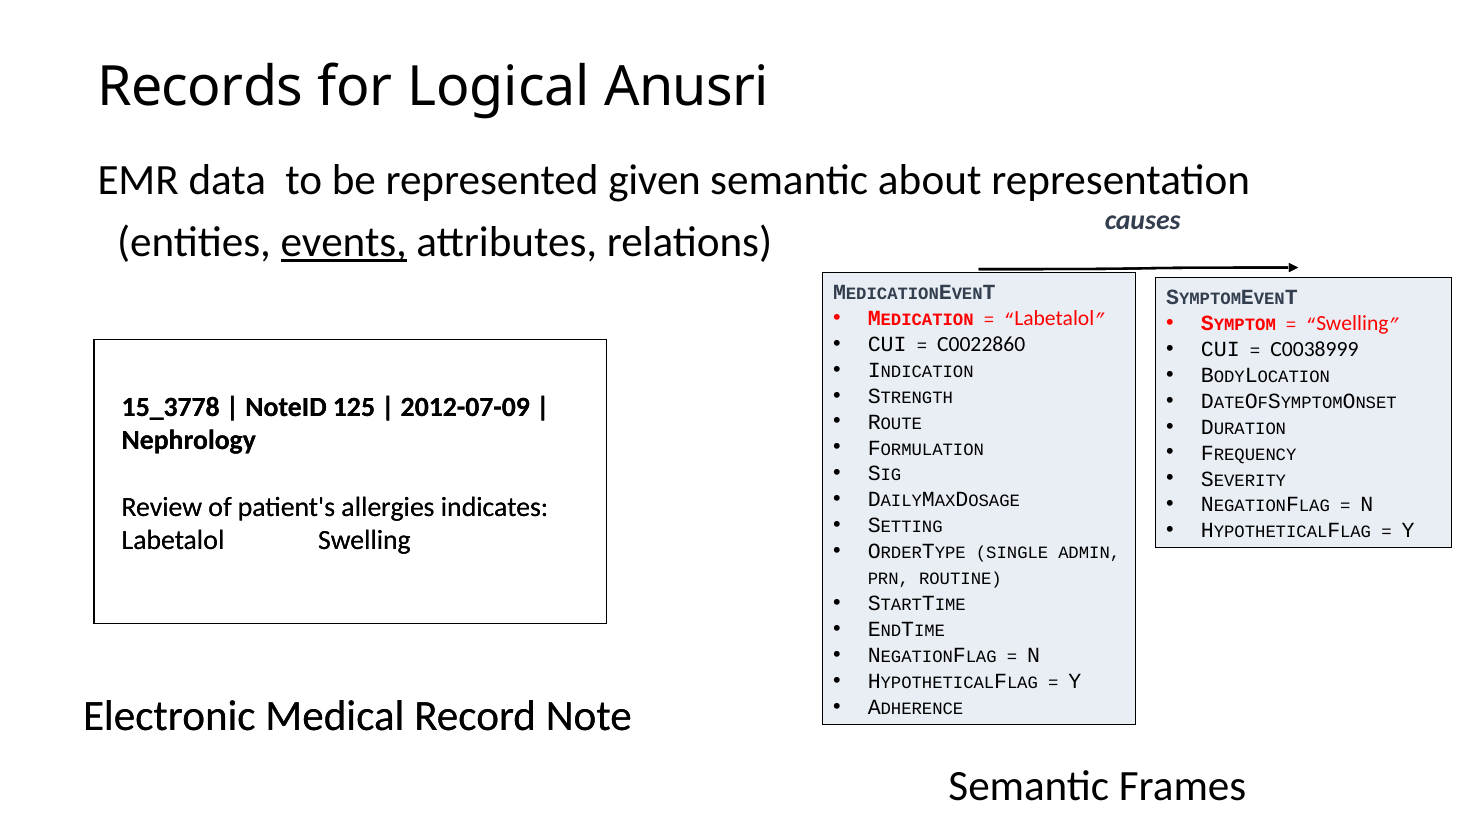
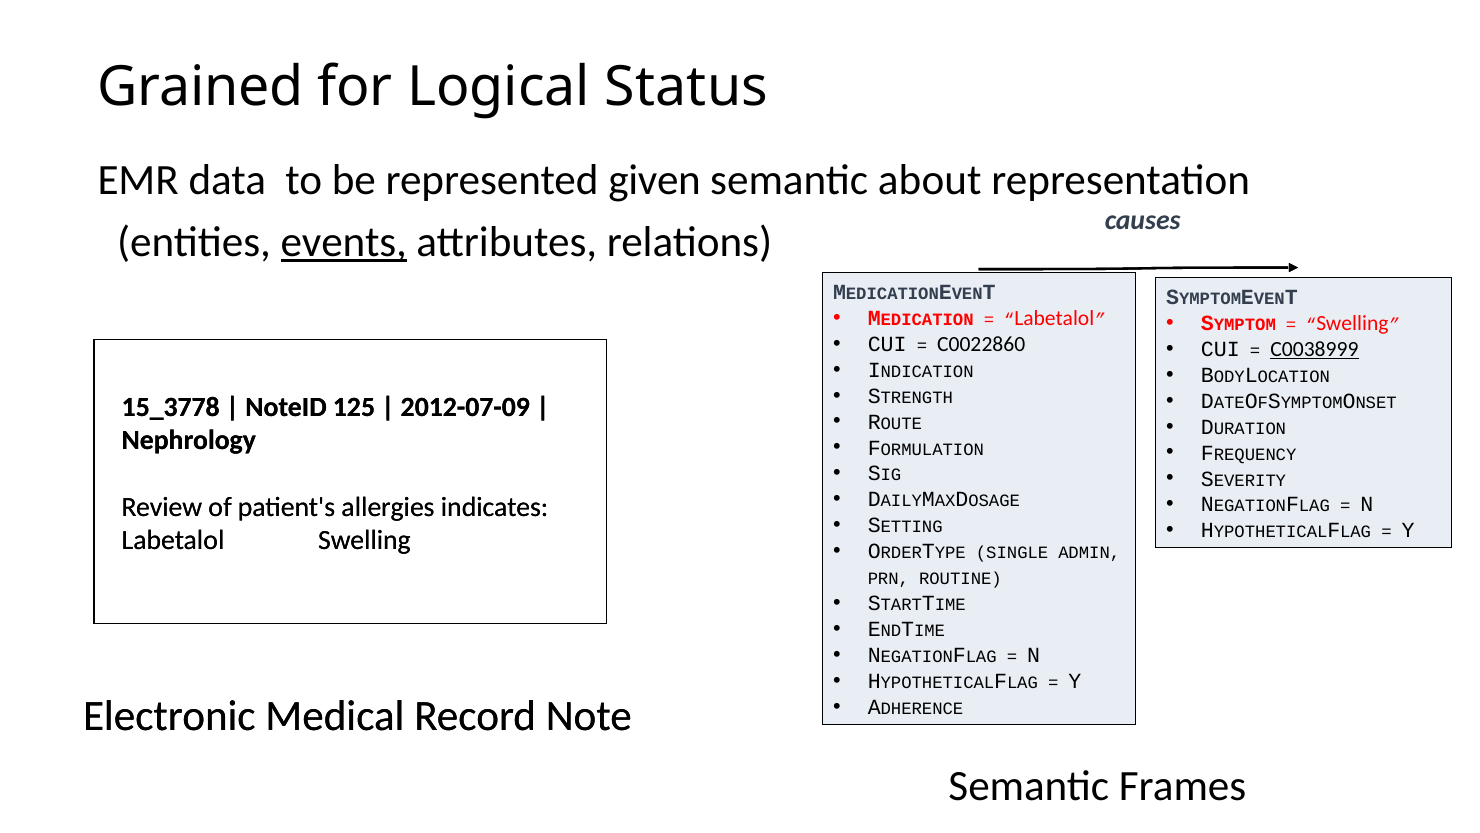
Records: Records -> Grained
Anusri: Anusri -> Status
C0038999 underline: none -> present
